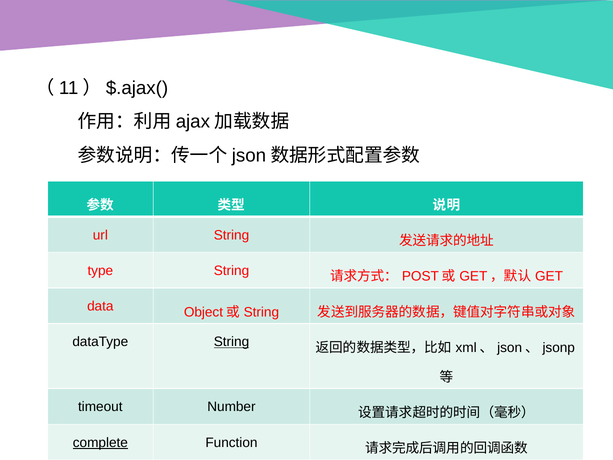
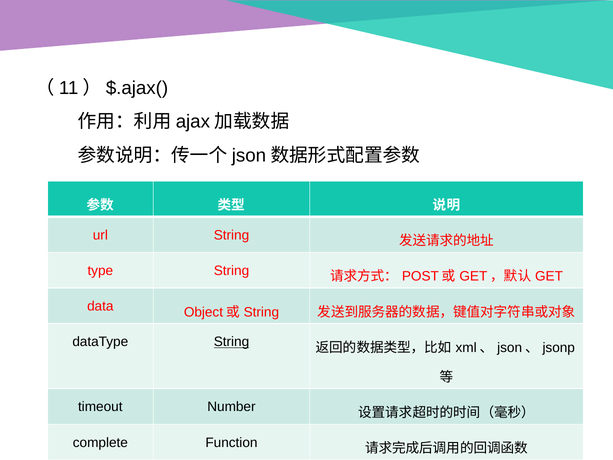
complete underline: present -> none
